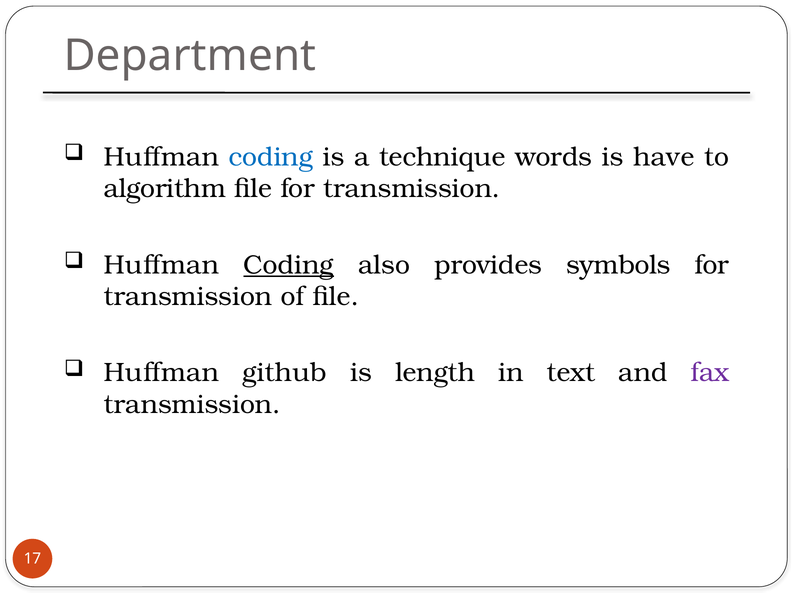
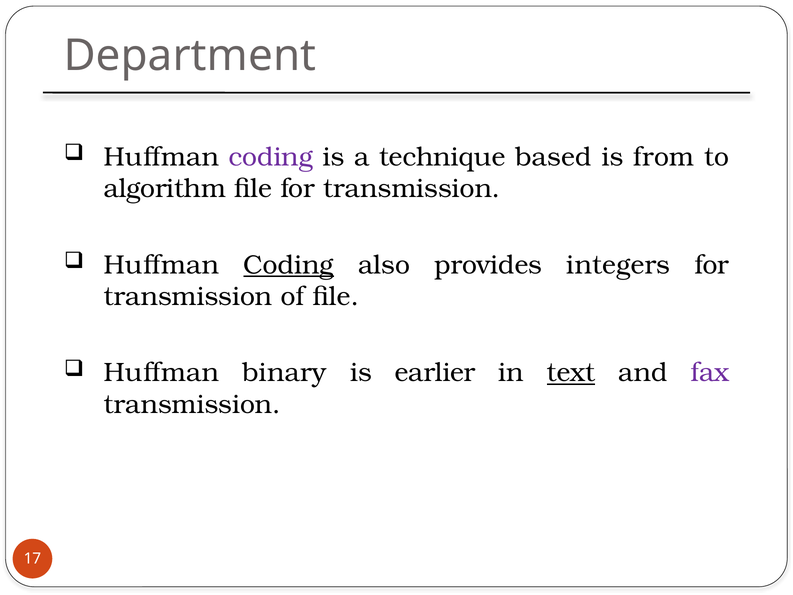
coding at (271, 157) colour: blue -> purple
words: words -> based
have: have -> from
symbols: symbols -> integers
github: github -> binary
length: length -> earlier
text underline: none -> present
